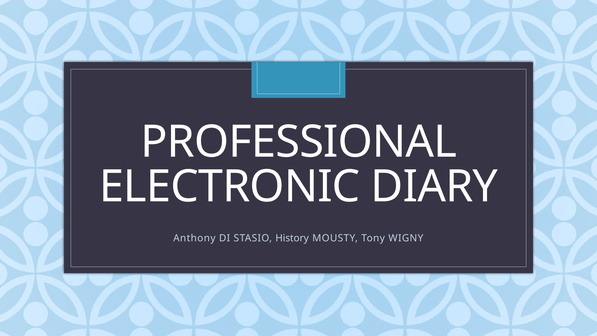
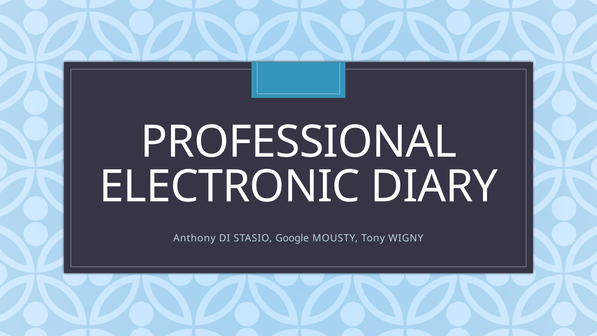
History: History -> Google
